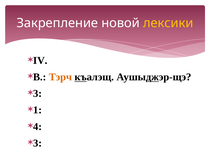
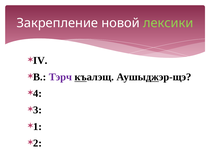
лексики colour: yellow -> light green
Тэрч colour: orange -> purple
3 at (38, 94): 3 -> 4
1: 1 -> 3
4: 4 -> 1
3 at (38, 144): 3 -> 2
